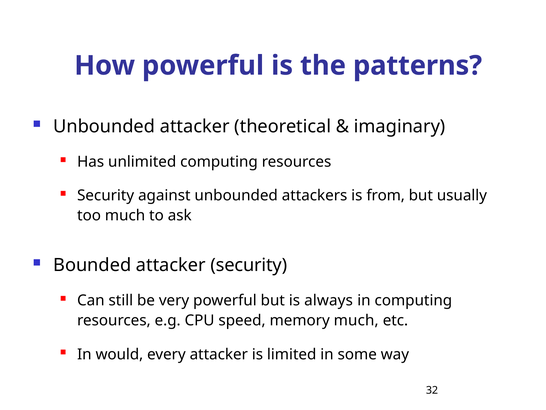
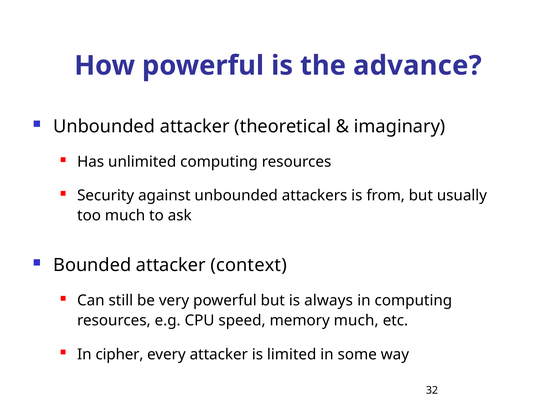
patterns: patterns -> advance
attacker security: security -> context
would: would -> cipher
